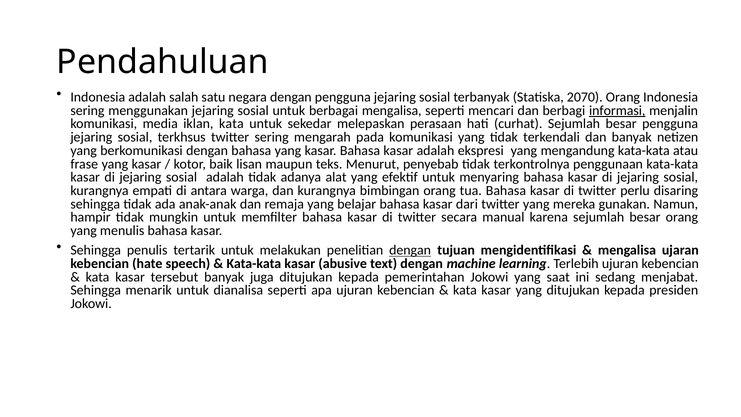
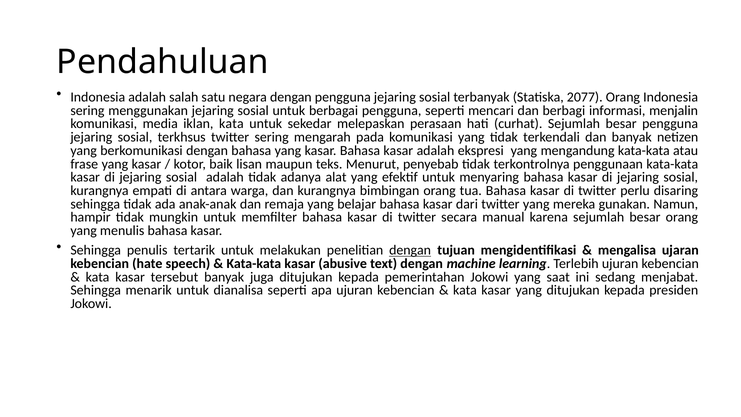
2070: 2070 -> 2077
berbagai mengalisa: mengalisa -> pengguna
informasi underline: present -> none
